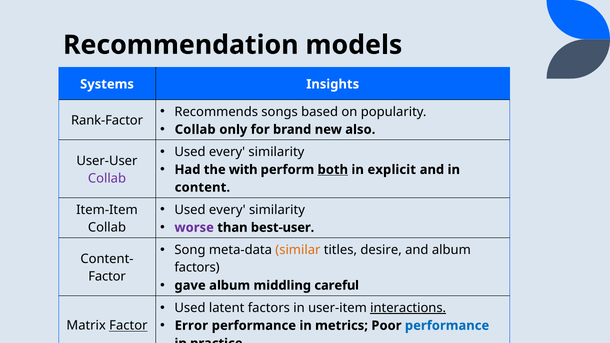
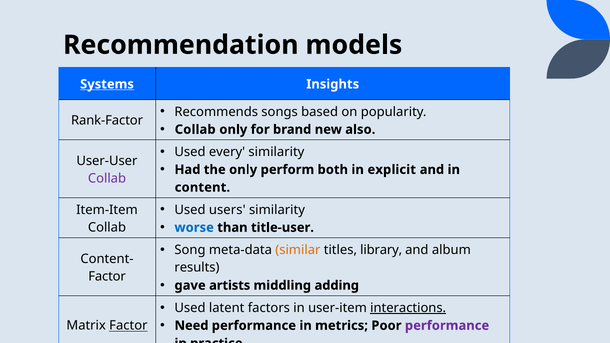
Systems underline: none -> present
the with: with -> only
both at (333, 170) underline: present -> none
every at (227, 210): every -> users
worse colour: purple -> blue
best-user: best-user -> title-user
desire: desire -> library
factors at (197, 268): factors -> results
gave album: album -> artists
careful: careful -> adding
Error: Error -> Need
performance at (447, 326) colour: blue -> purple
